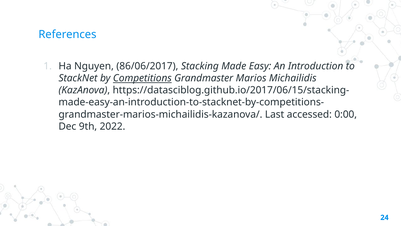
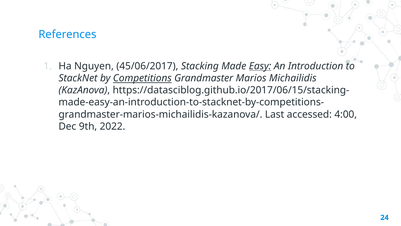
86/06/2017: 86/06/2017 -> 45/06/2017
Easy underline: none -> present
0:00: 0:00 -> 4:00
